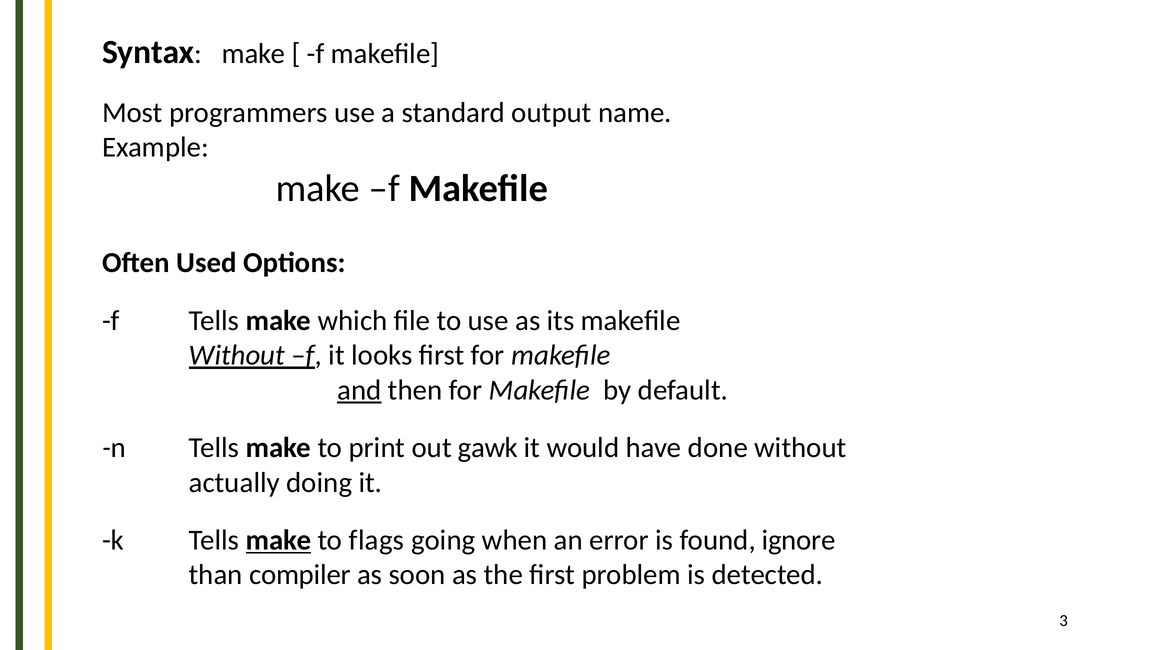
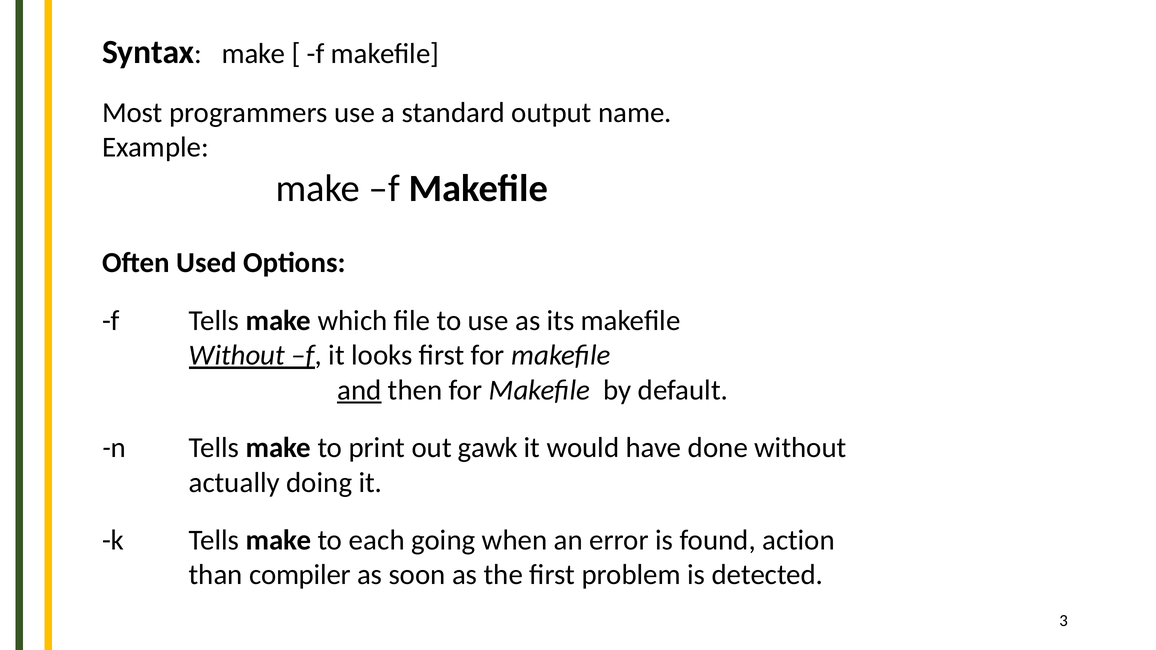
make at (278, 540) underline: present -> none
flags: flags -> each
ignore: ignore -> action
